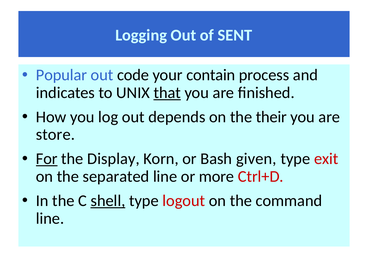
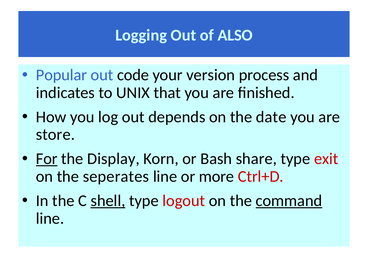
SENT: SENT -> ALSO
contain: contain -> version
that underline: present -> none
their: their -> date
given: given -> share
separated: separated -> seperates
command underline: none -> present
